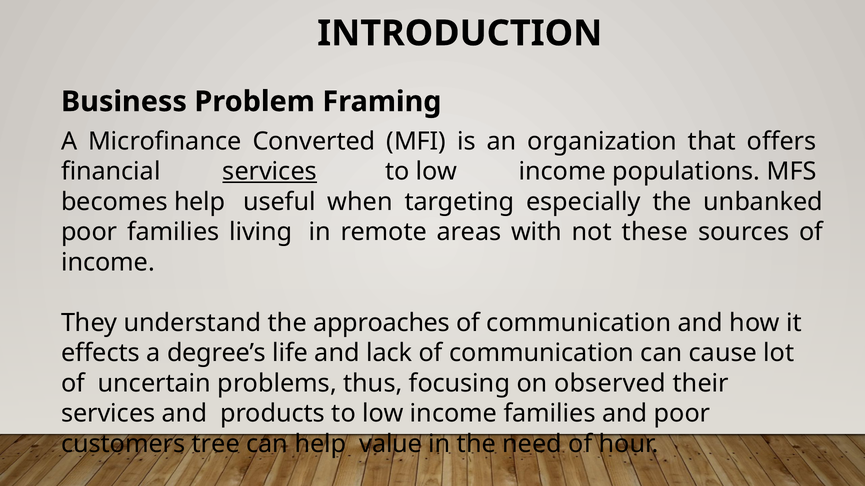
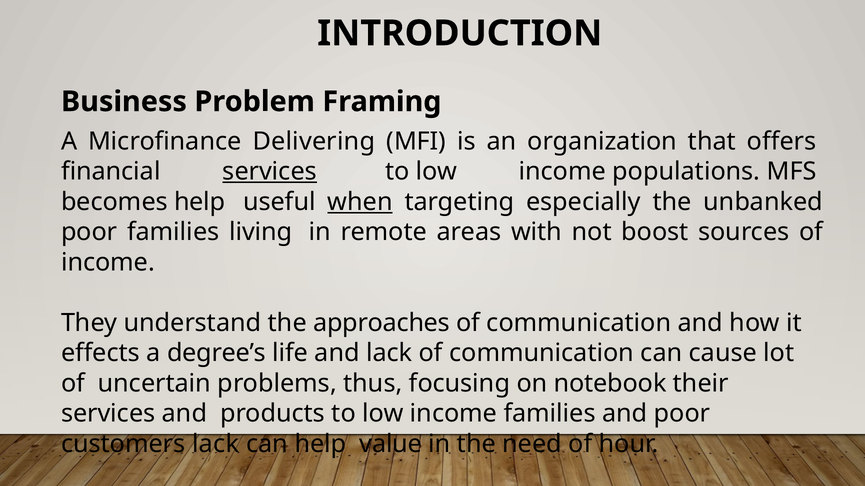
Converted: Converted -> Delivering
when underline: none -> present
these: these -> boost
observed: observed -> notebook
customers tree: tree -> lack
